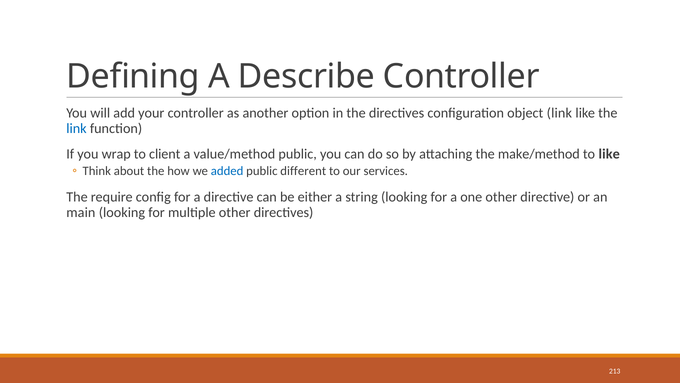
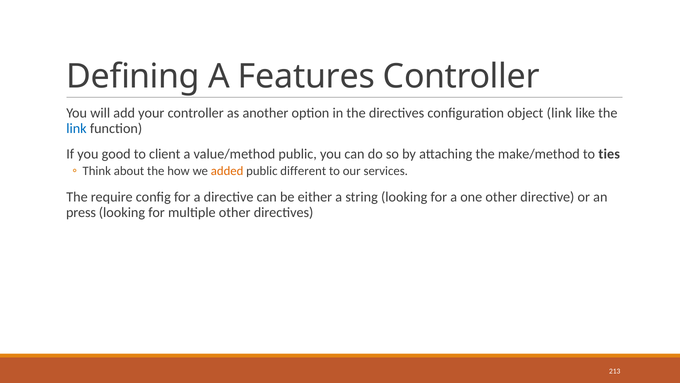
Describe: Describe -> Features
wrap: wrap -> good
to like: like -> ties
added colour: blue -> orange
main: main -> press
